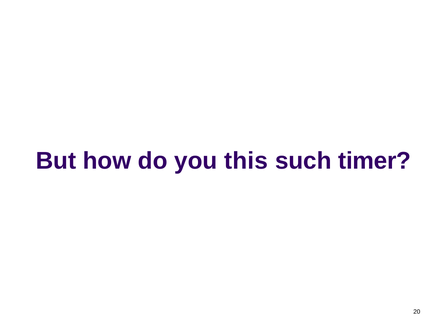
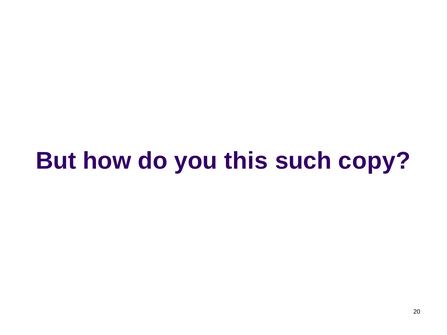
timer: timer -> copy
